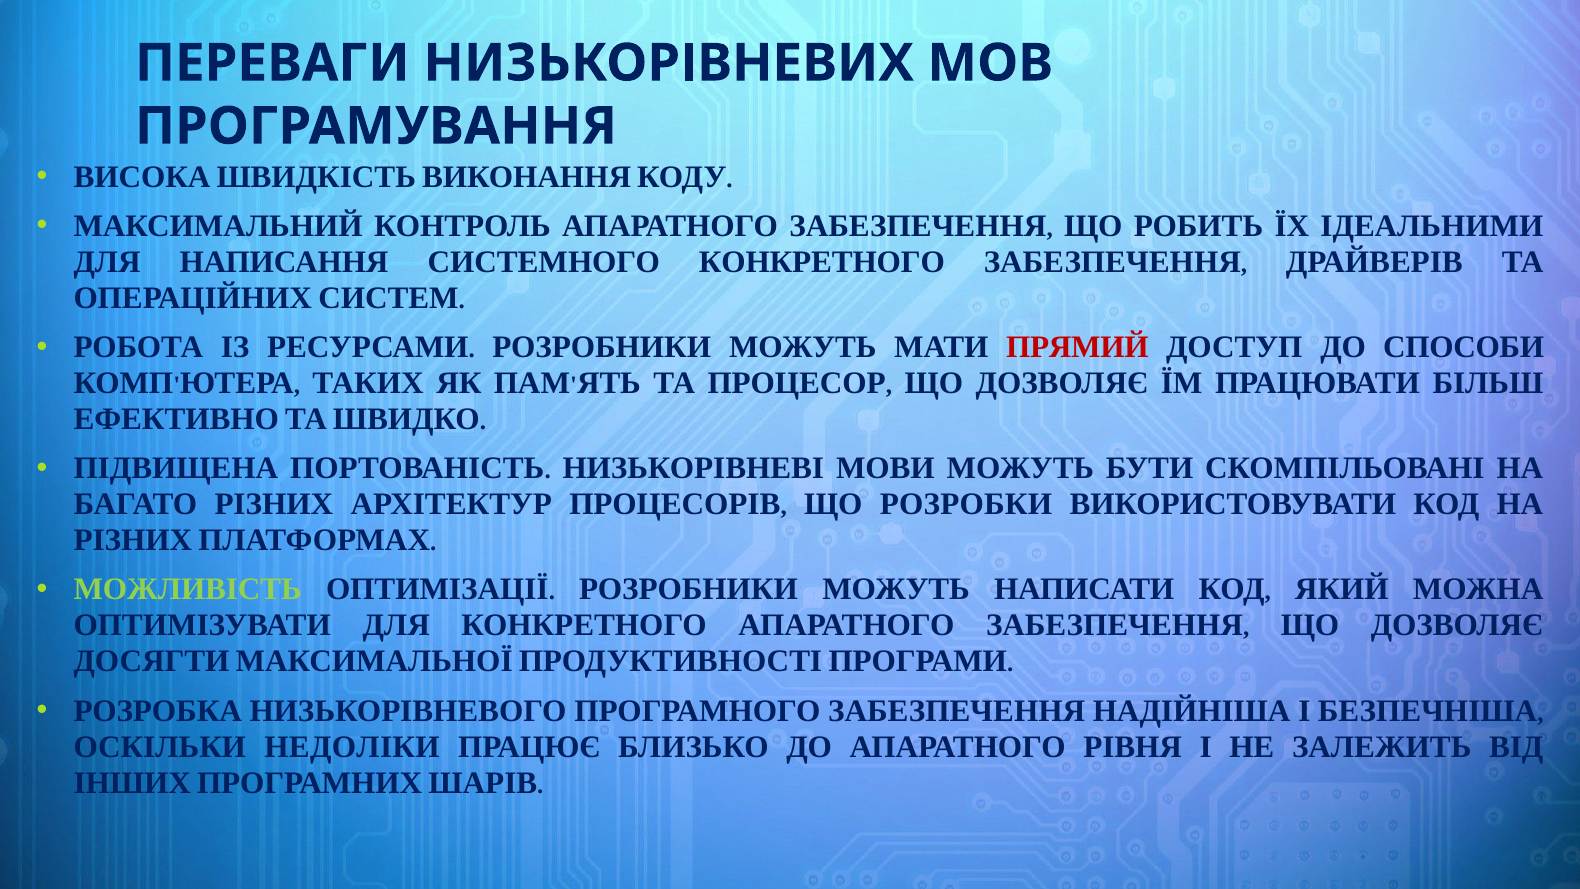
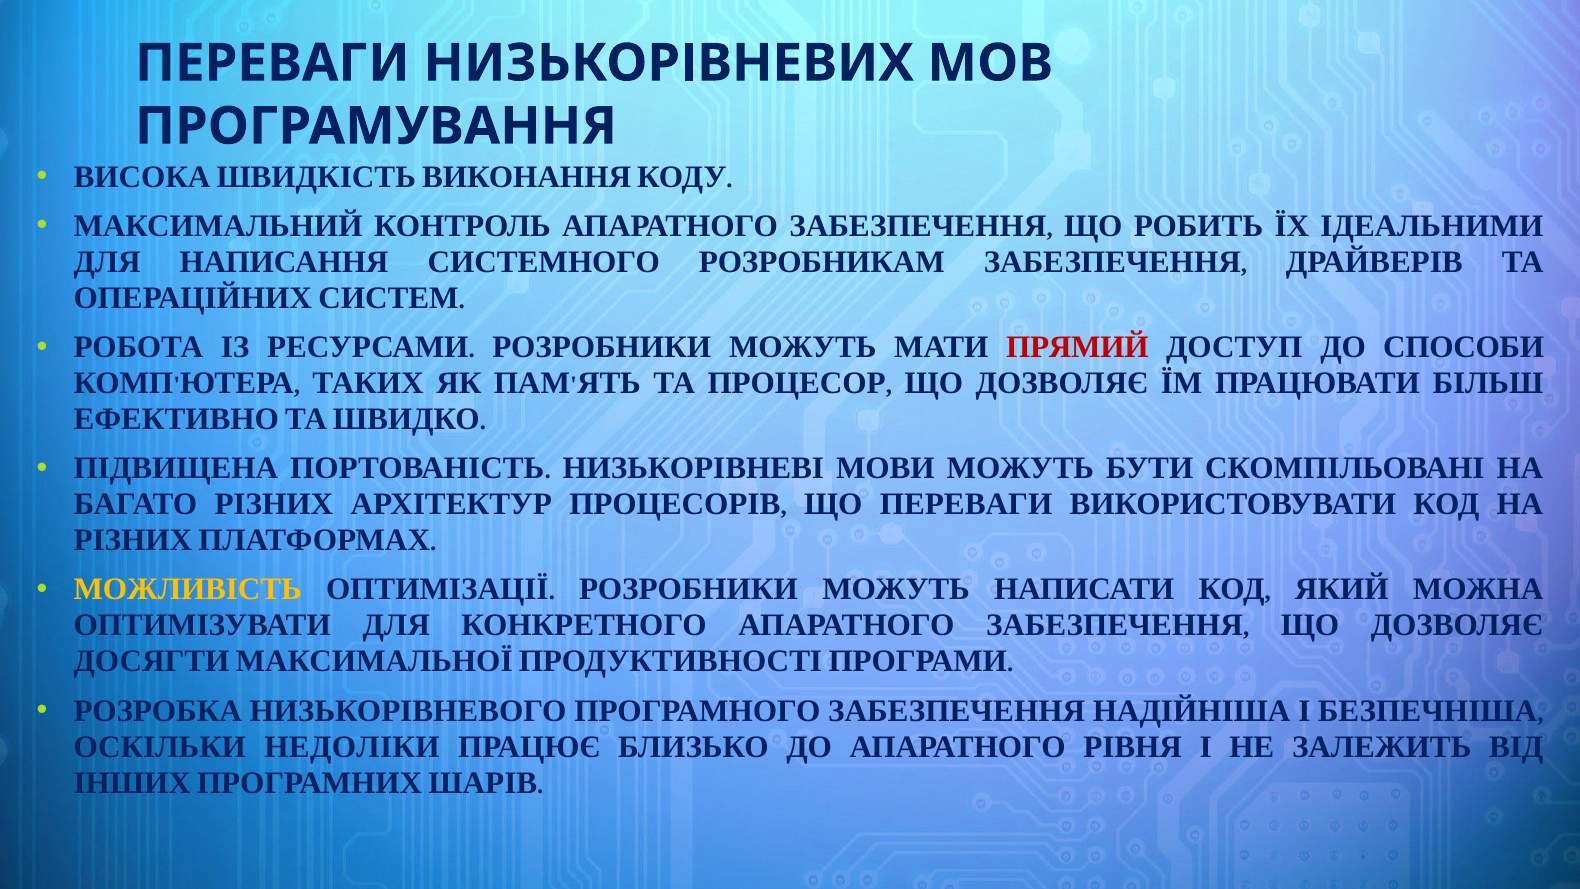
СИСТЕМНОГО КОНКРЕТНОГО: КОНКРЕТНОГО -> РОЗРОБНИКАМ
ЩО РОЗРОБКИ: РОЗРОБКИ -> ПЕРЕВАГИ
МОЖЛИВІСТЬ colour: light green -> yellow
